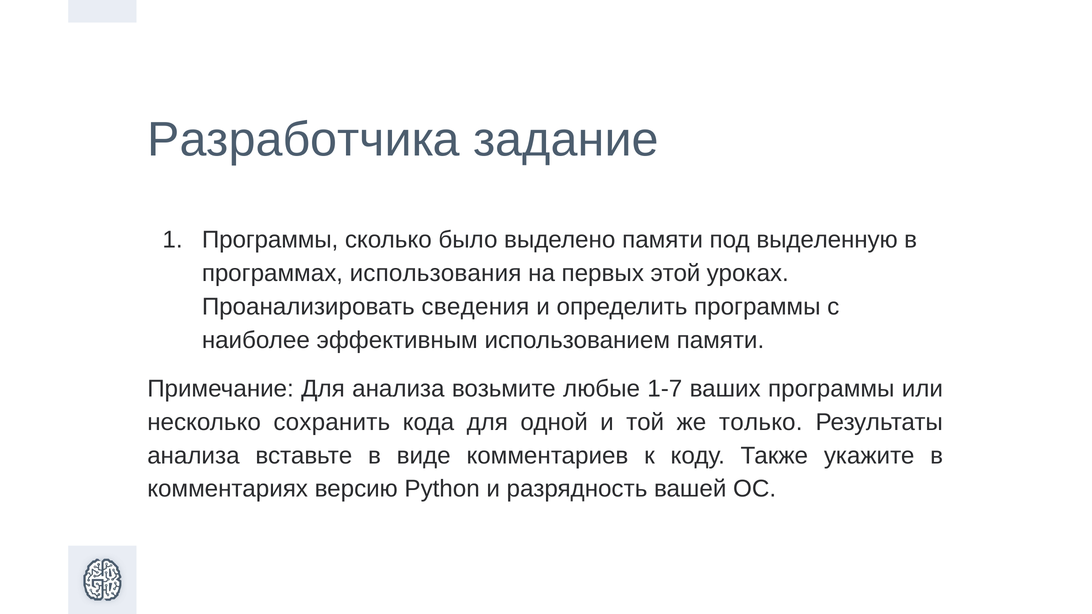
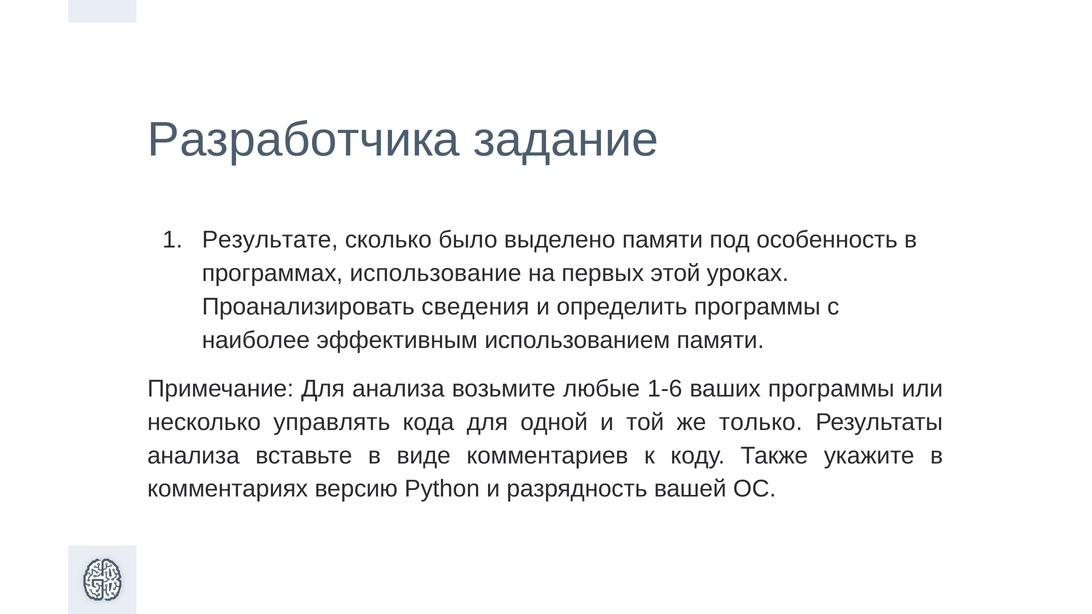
Программы at (270, 240): Программы -> Результате
выделенную: выделенную -> особенность
использования: использования -> использование
1-7: 1-7 -> 1-6
сохранить: сохранить -> управлять
